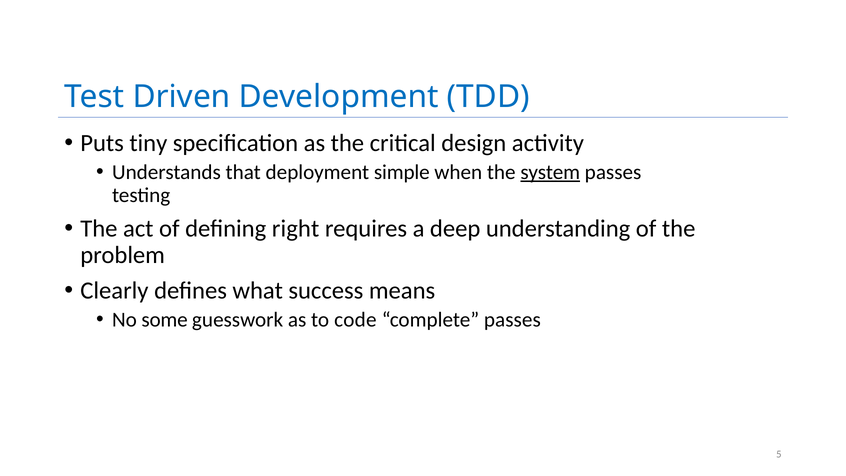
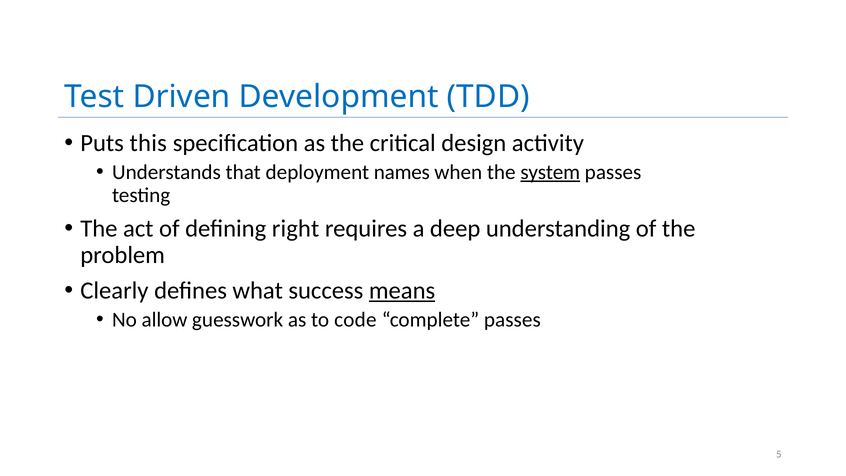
tiny: tiny -> this
simple: simple -> names
means underline: none -> present
some: some -> allow
